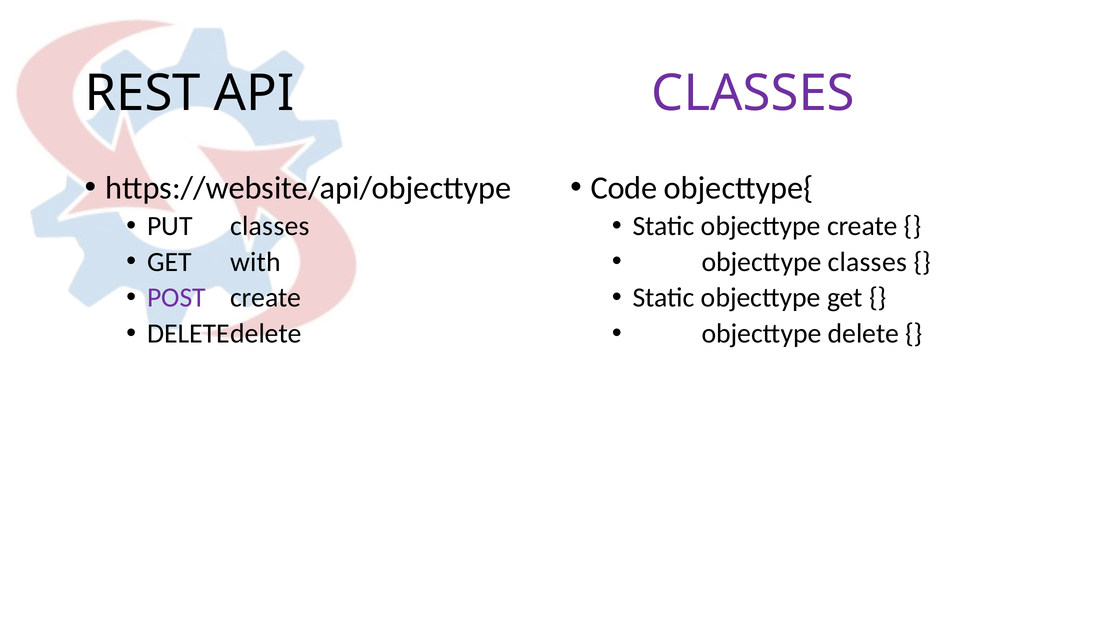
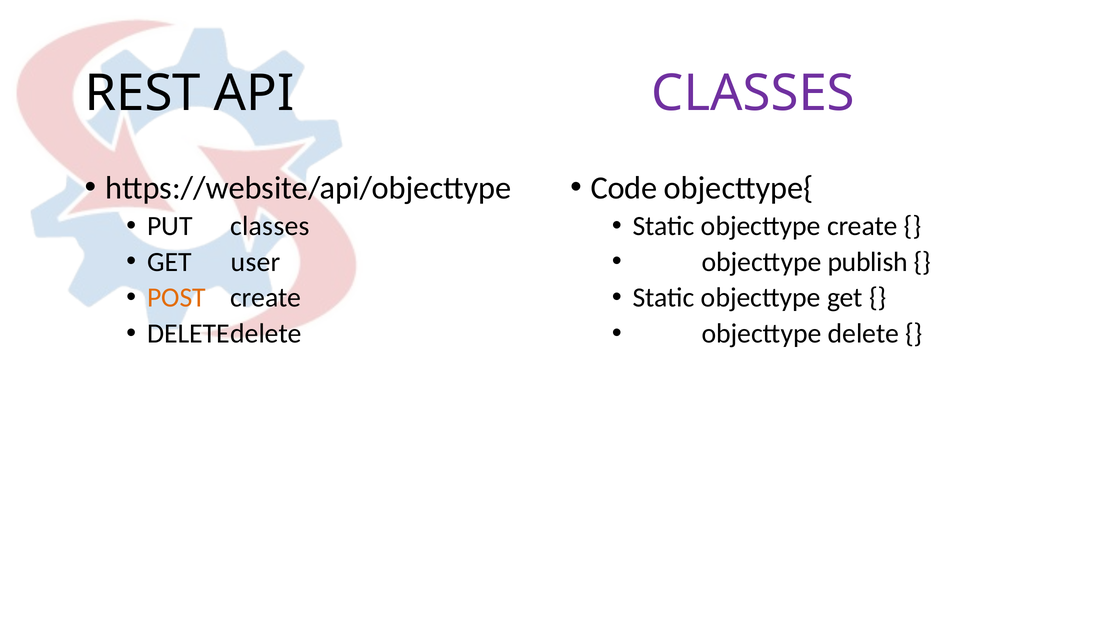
with: with -> user
objecttype classes: classes -> publish
POST colour: purple -> orange
